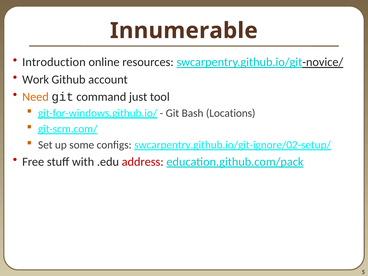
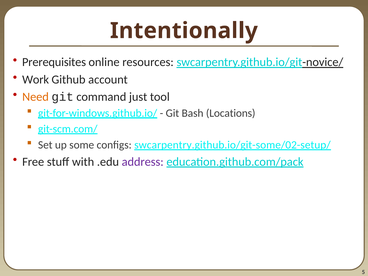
Innumerable: Innumerable -> Intentionally
Introduction: Introduction -> Prerequisites
swcarpentry.github.io/git-ignore/02-setup/: swcarpentry.github.io/git-ignore/02-setup/ -> swcarpentry.github.io/git-some/02-setup/
address colour: red -> purple
